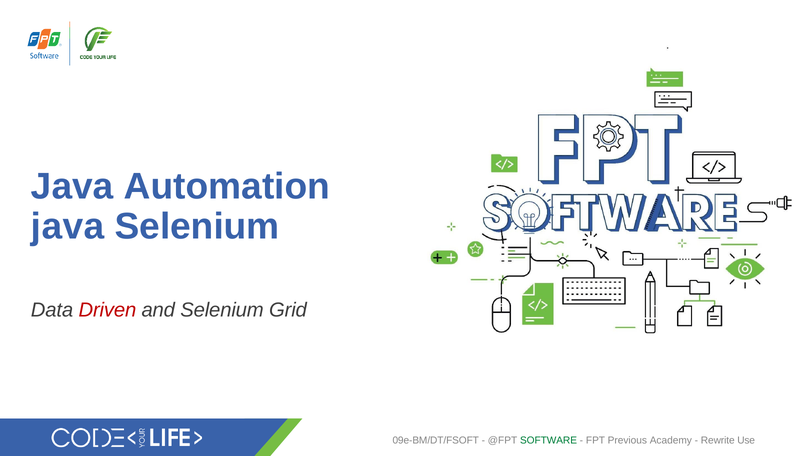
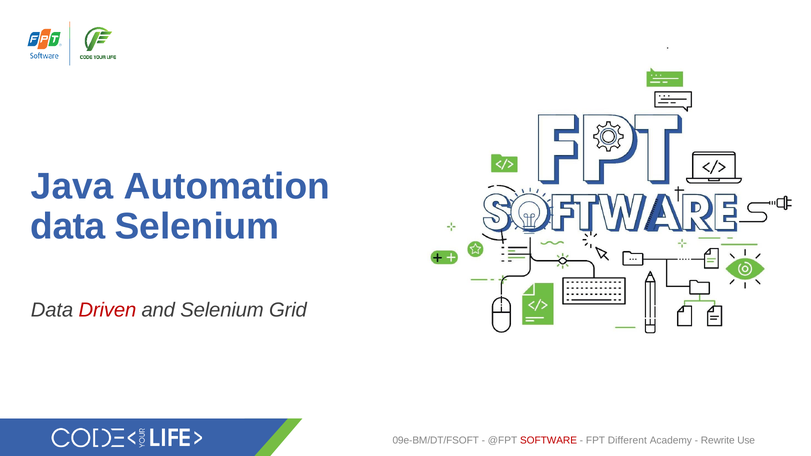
java at (68, 227): java -> data
SOFTWARE colour: green -> red
Previous: Previous -> Different
